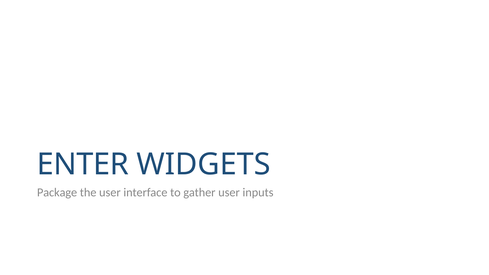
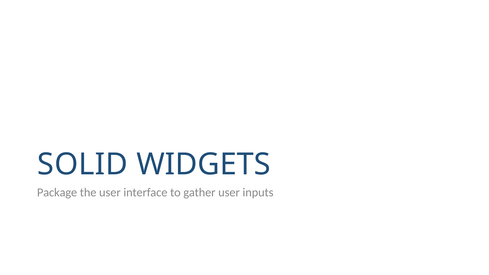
ENTER: ENTER -> SOLID
